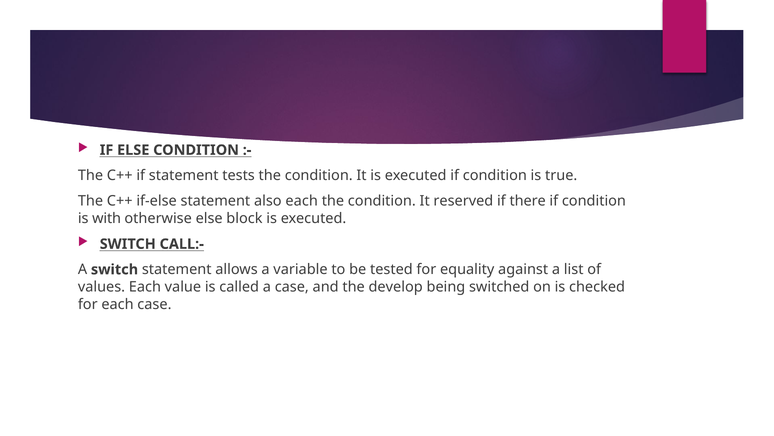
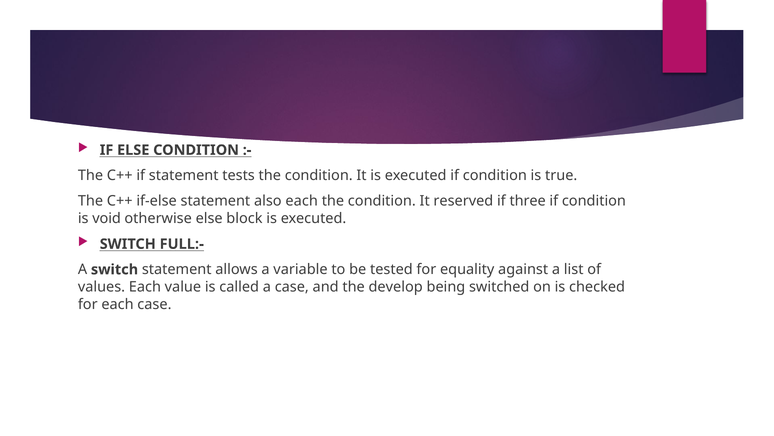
there: there -> three
with: with -> void
CALL:-: CALL:- -> FULL:-
